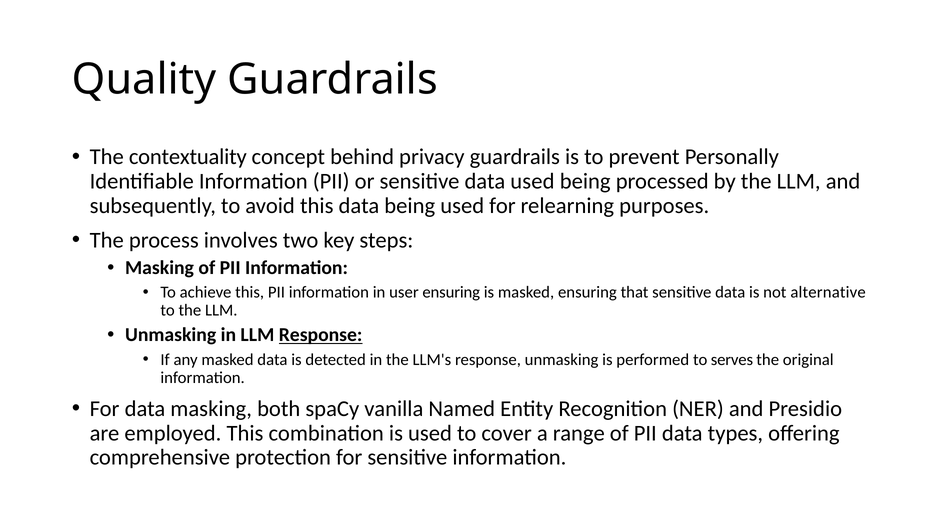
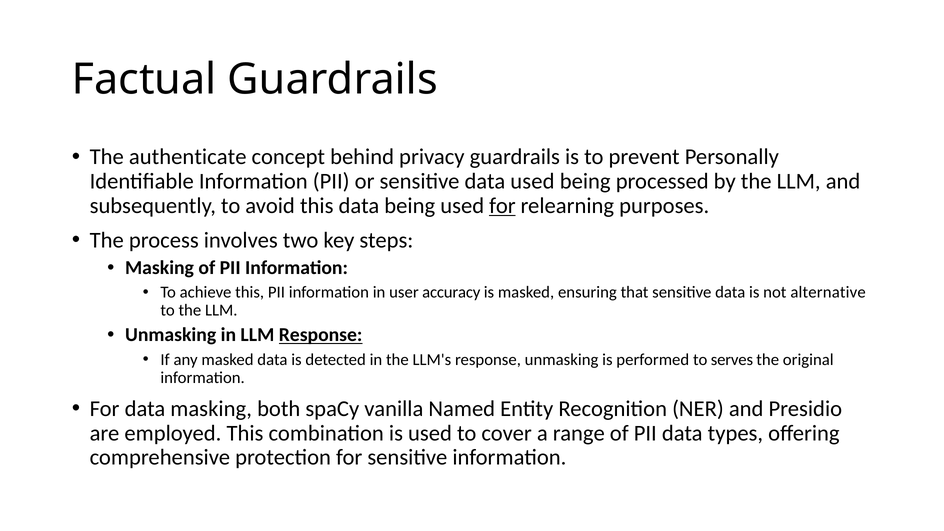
Quality: Quality -> Factual
contextuality: contextuality -> authenticate
for at (502, 206) underline: none -> present
user ensuring: ensuring -> accuracy
